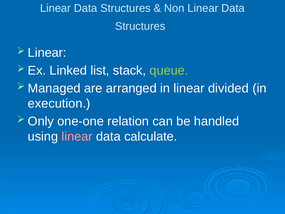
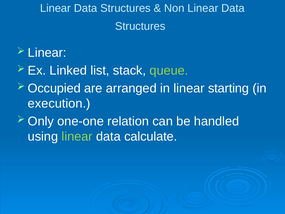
Managed: Managed -> Occupied
divided: divided -> starting
linear at (77, 136) colour: pink -> light green
